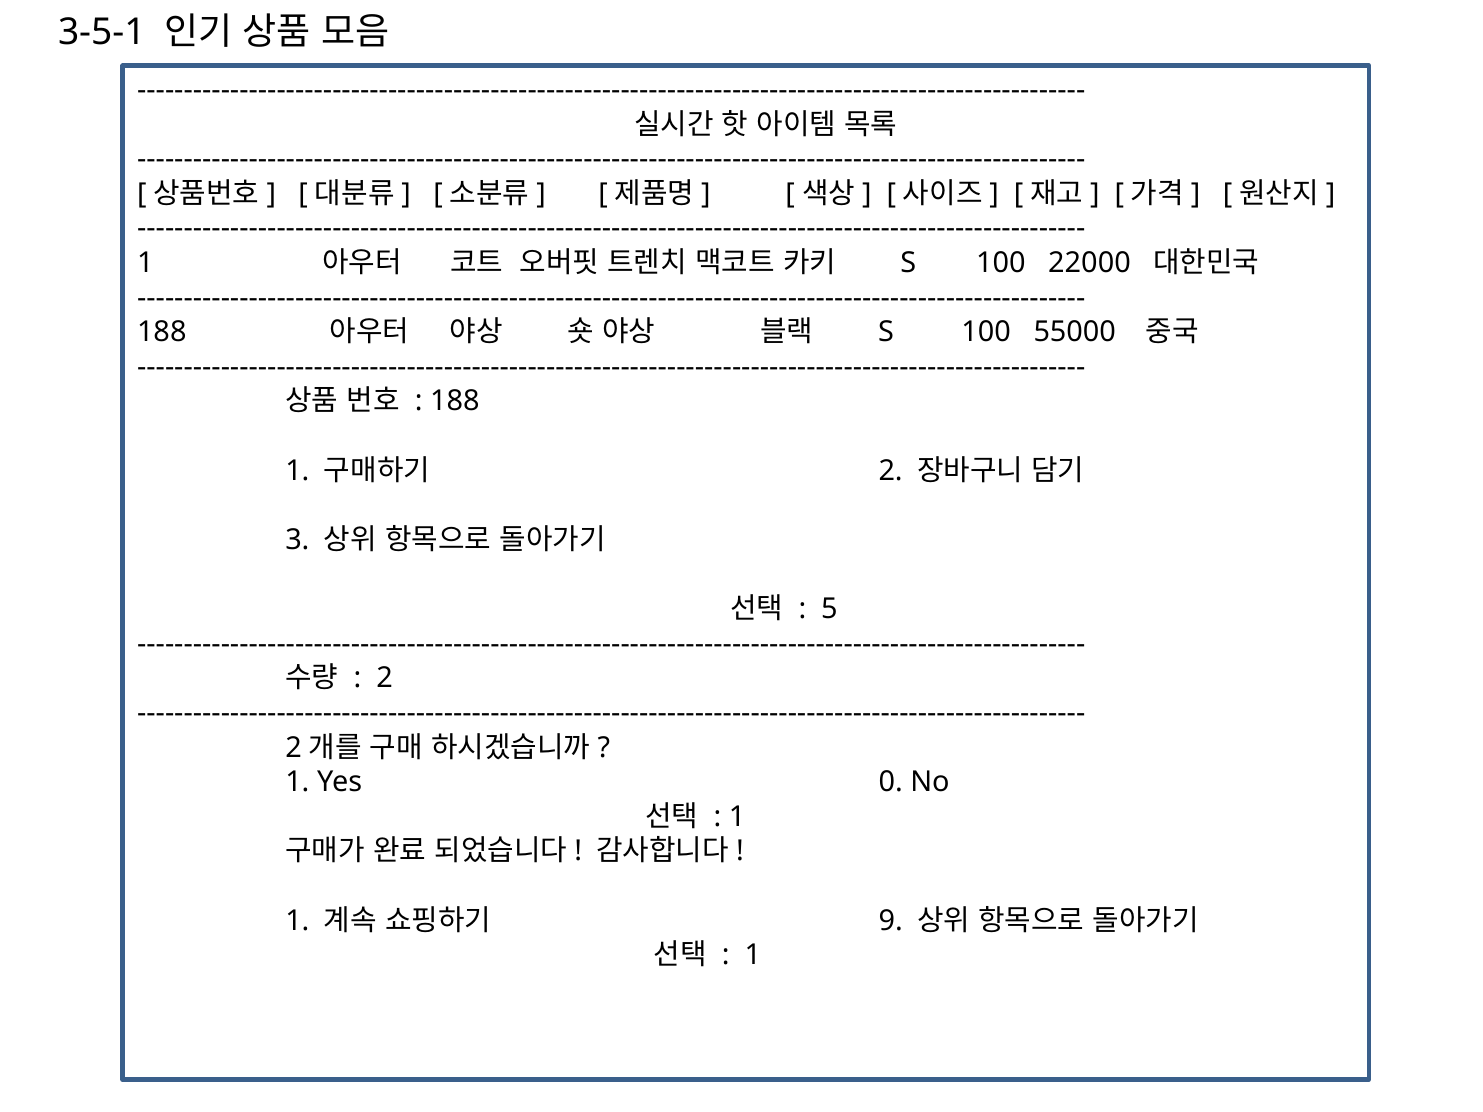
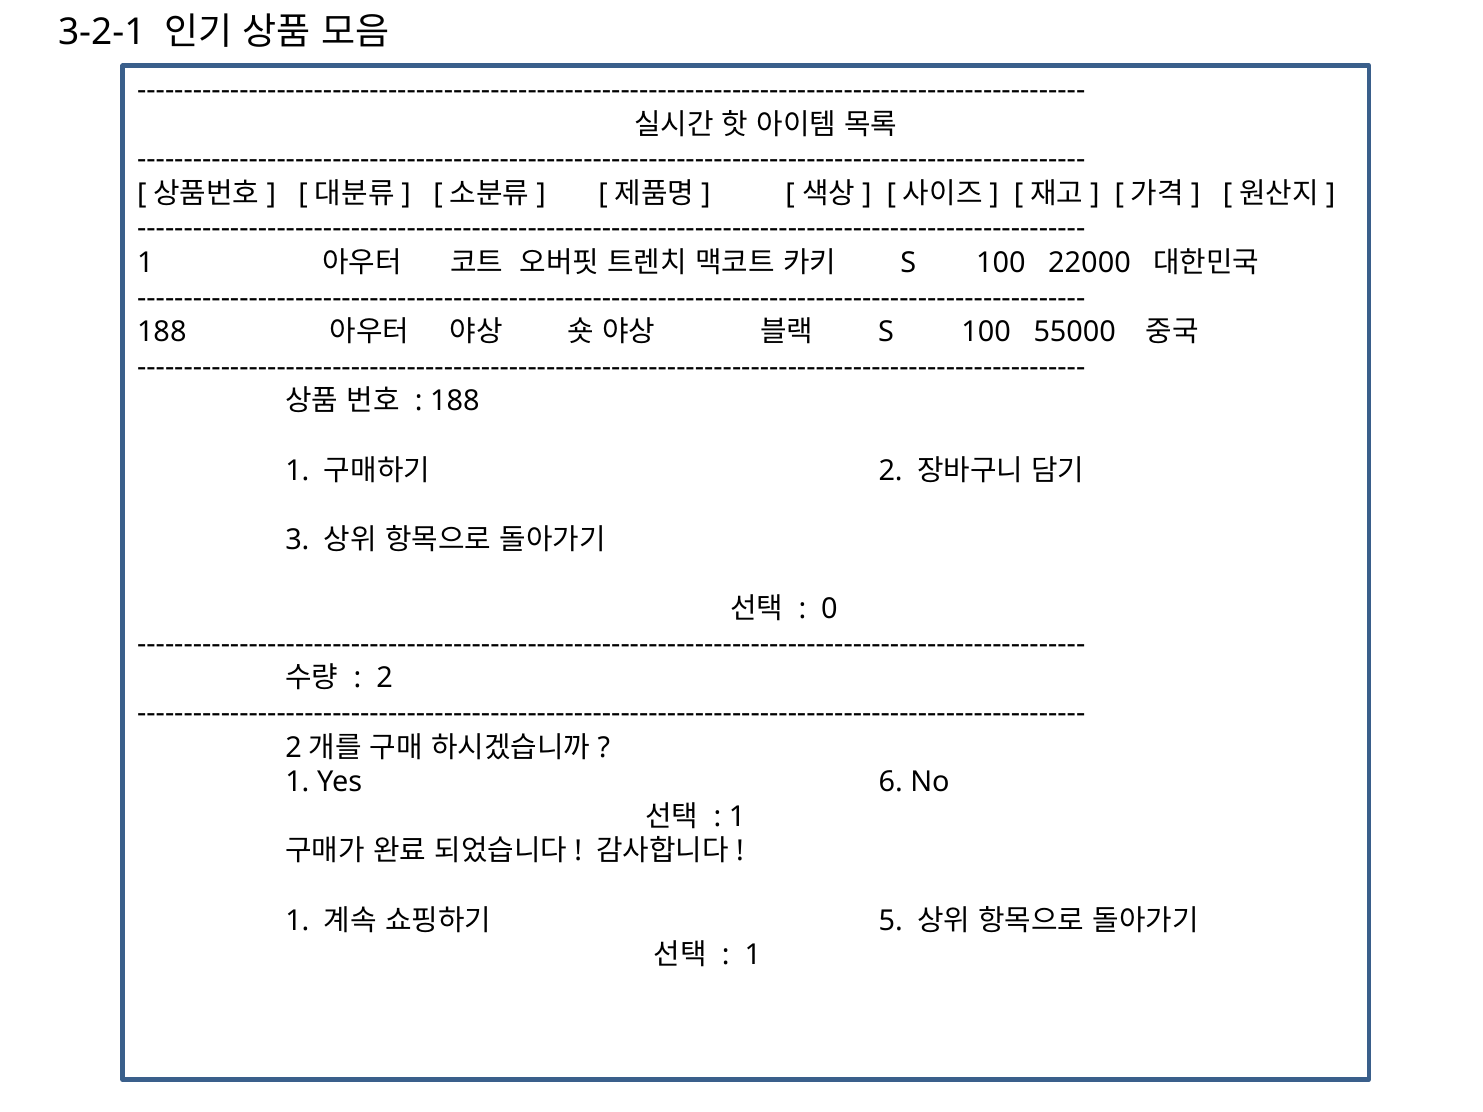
3-5-1: 3-5-1 -> 3-2-1
5: 5 -> 0
0: 0 -> 6
9: 9 -> 5
